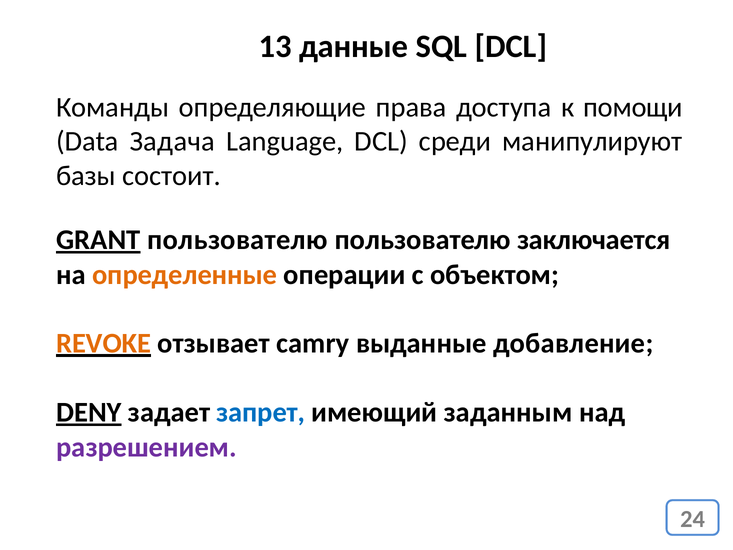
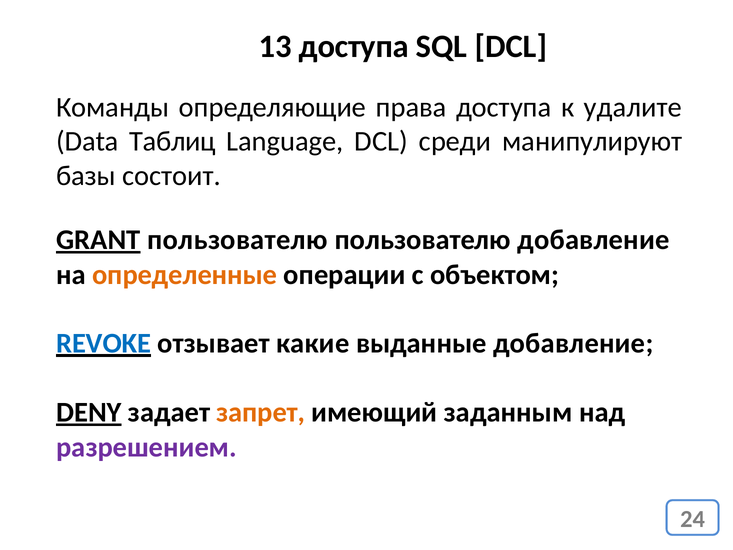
13 данные: данные -> доступа
помощи: помощи -> удалите
Задача: Задача -> Таблиц
пользователю заключается: заключается -> добавление
REVOKE colour: orange -> blue
camry: camry -> какие
запрет colour: blue -> orange
